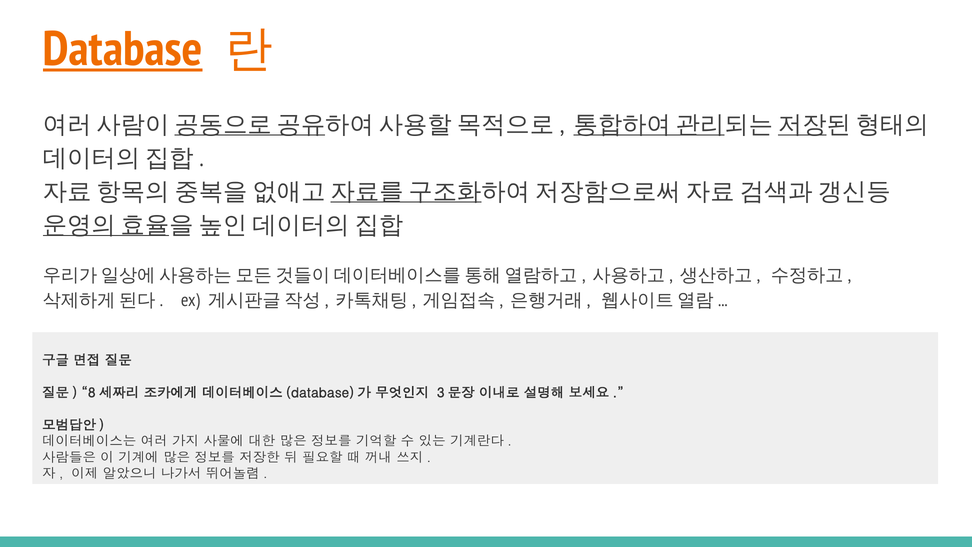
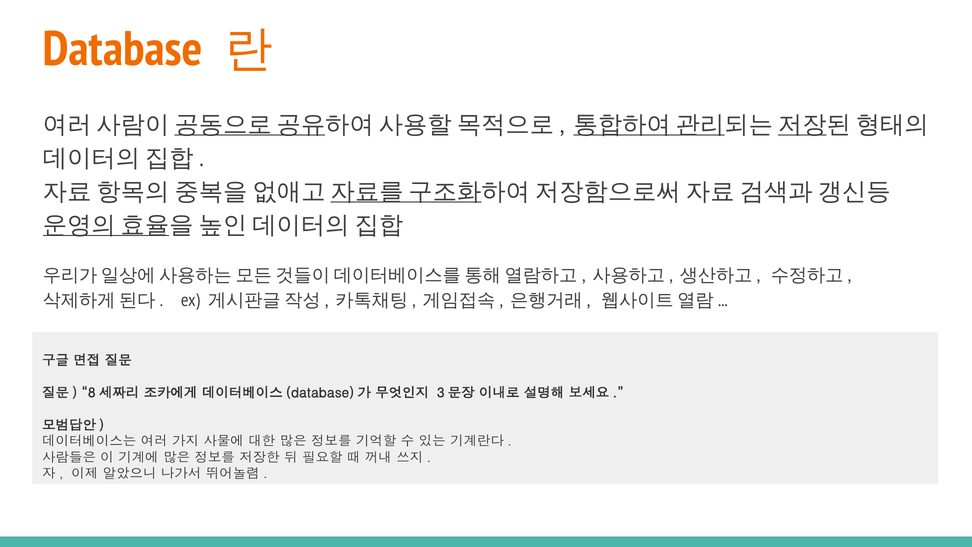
Database underline: present -> none
